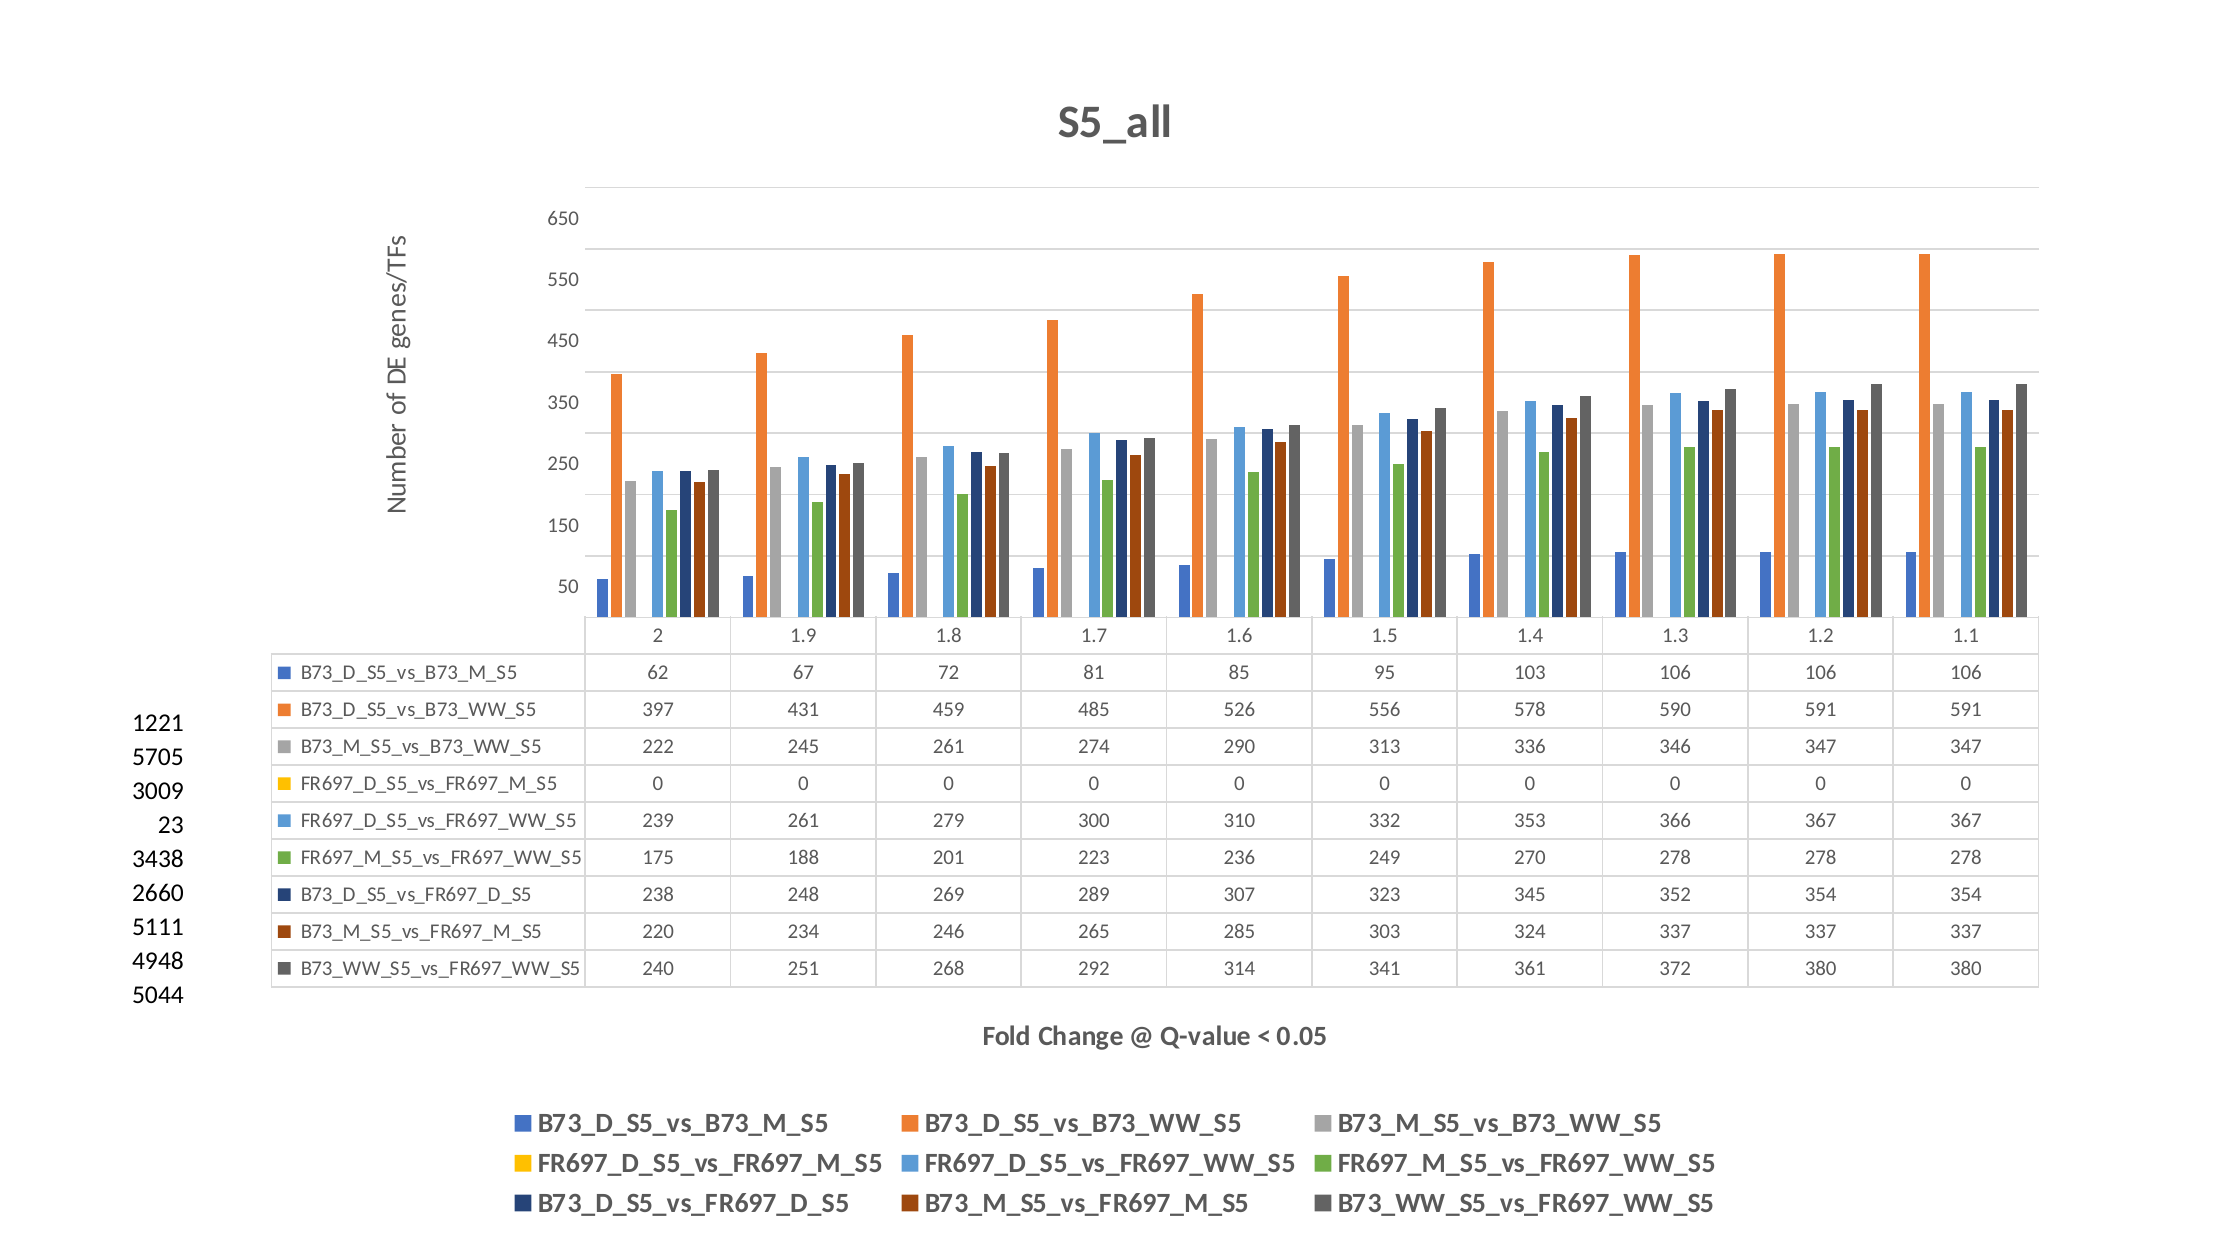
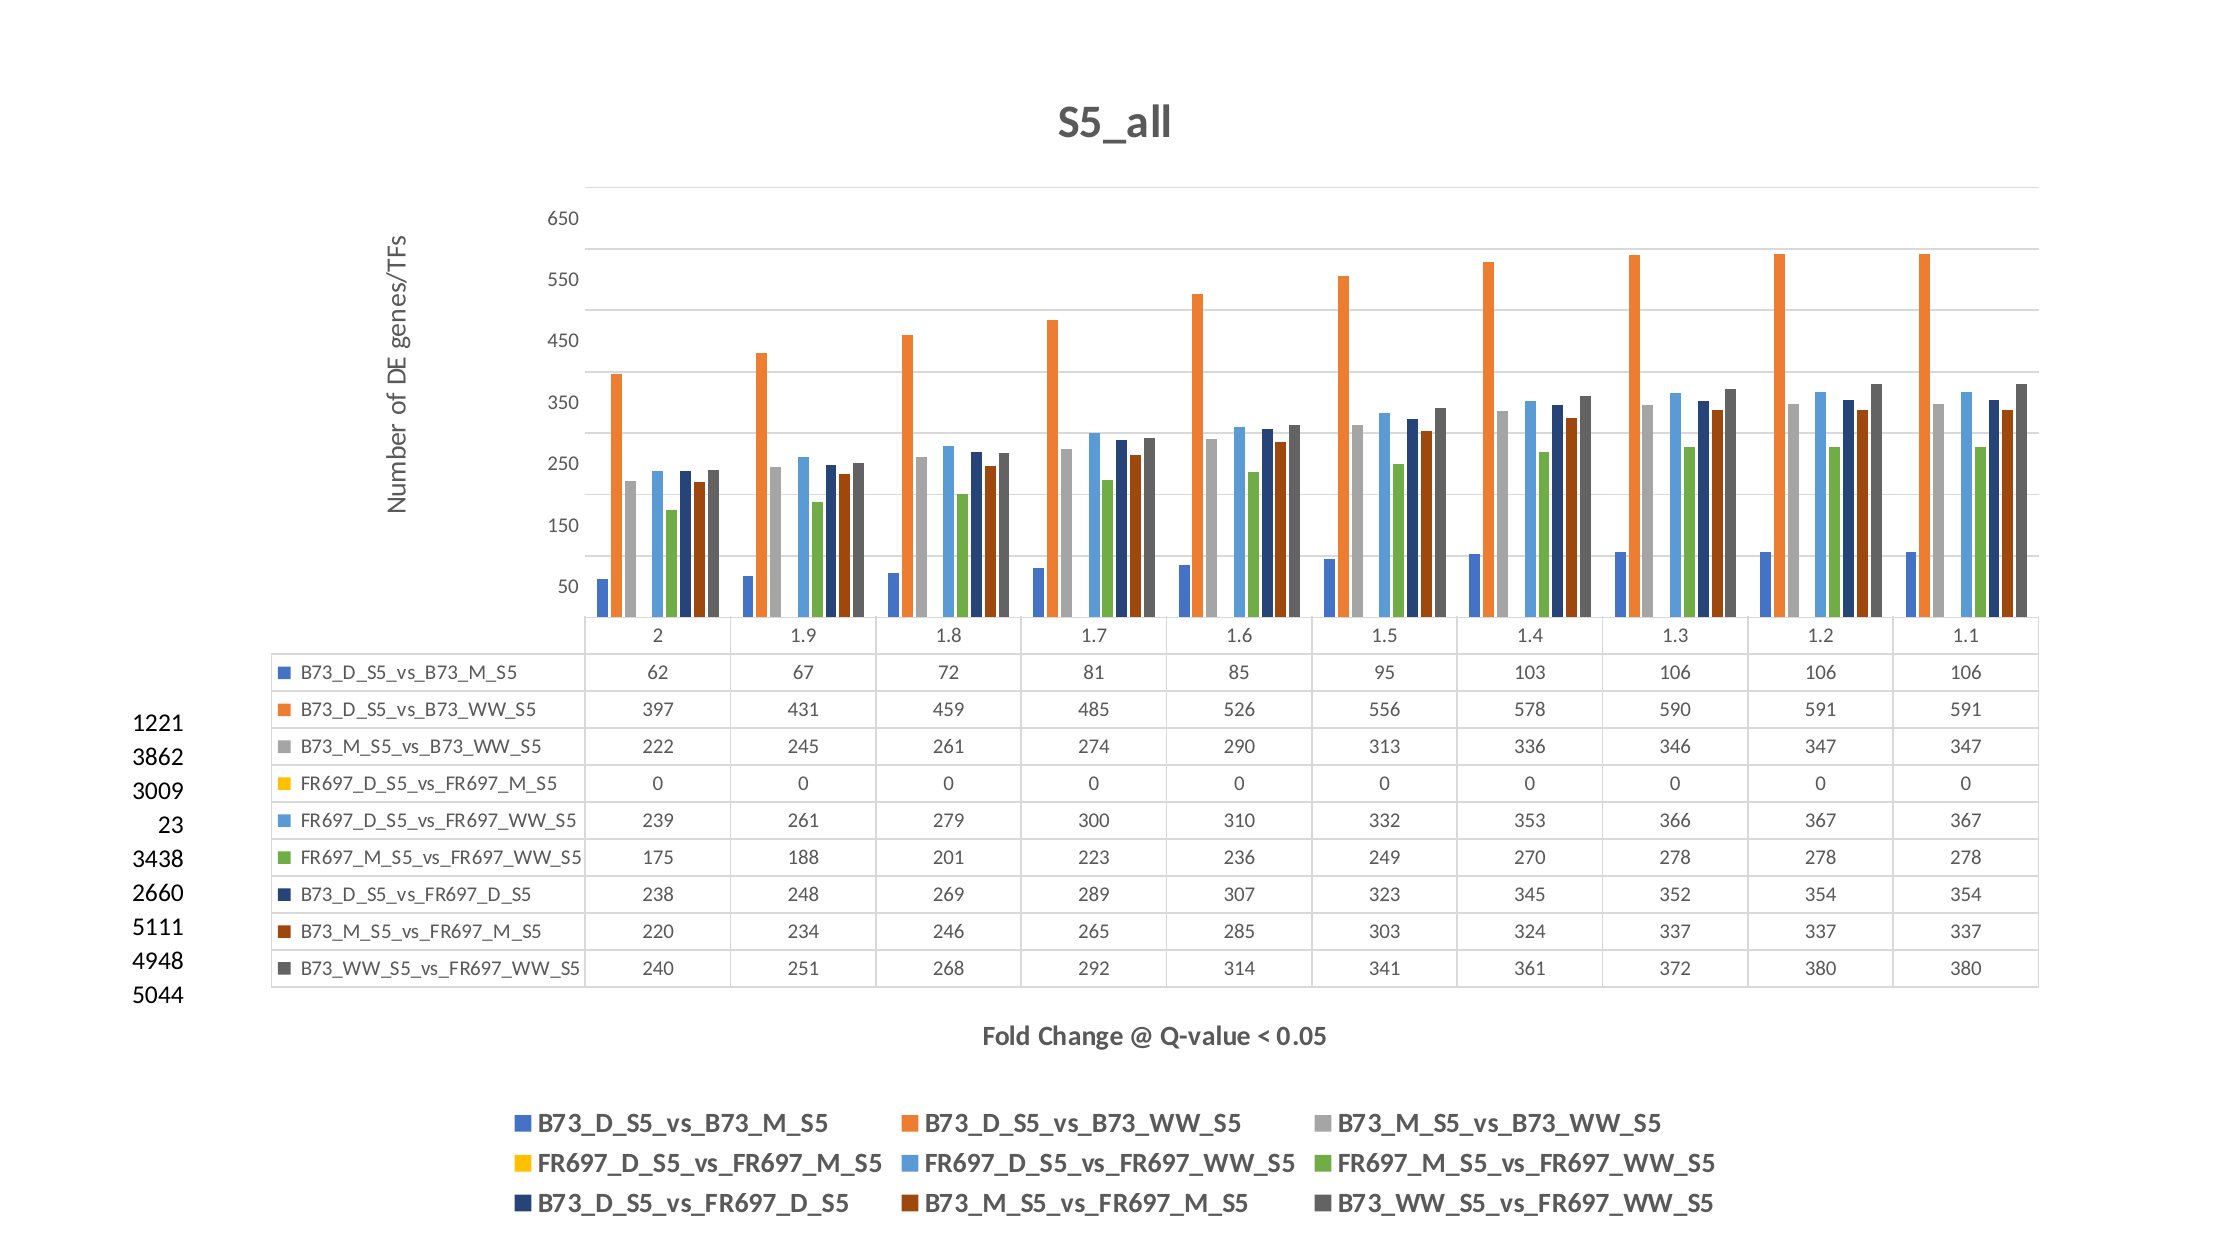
5705: 5705 -> 3862
